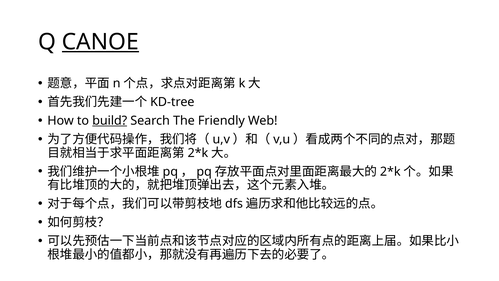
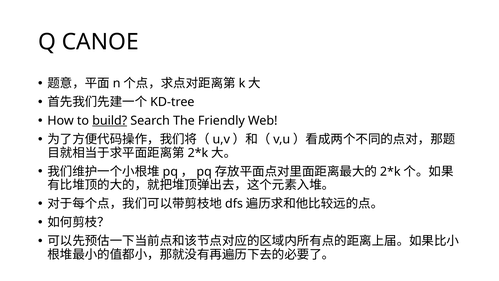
CANOE underline: present -> none
